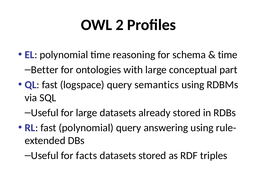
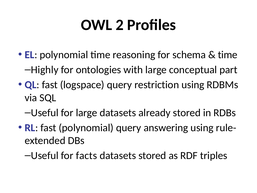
Better: Better -> Highly
semantics: semantics -> restriction
